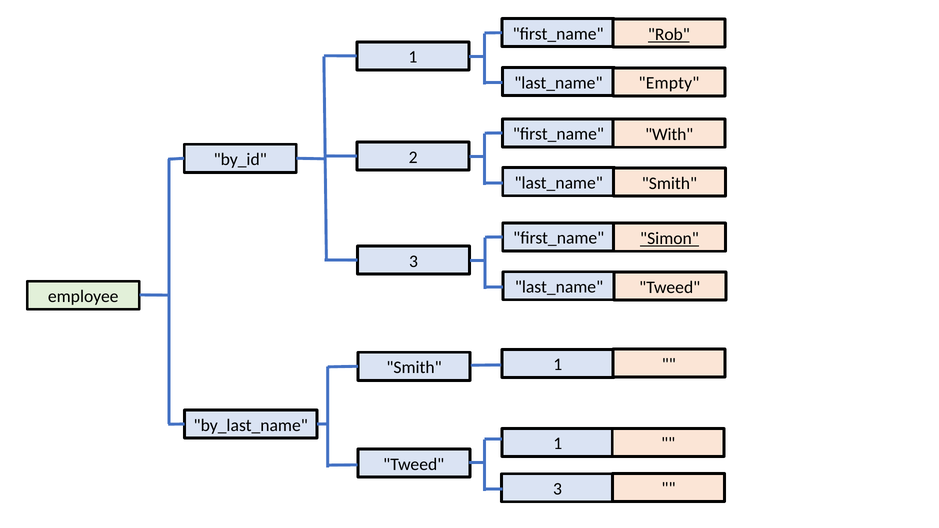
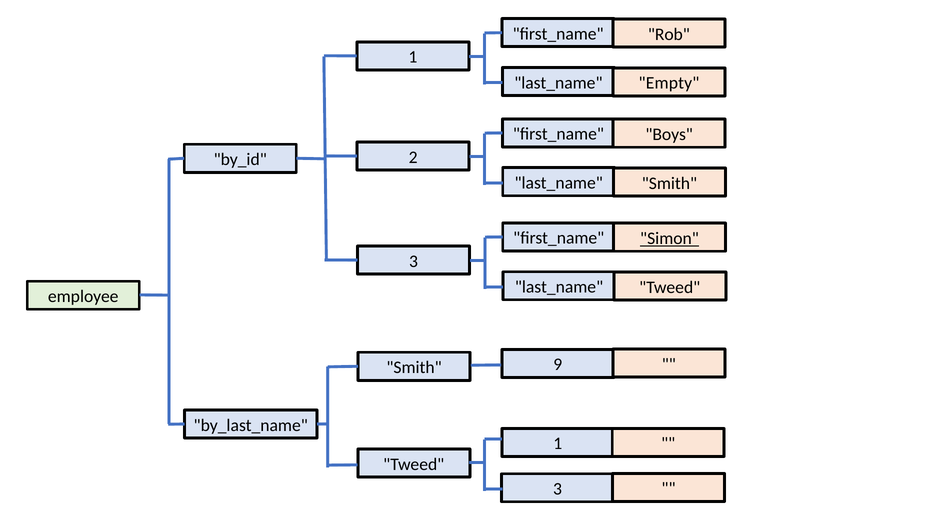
Rob underline: present -> none
With: With -> Boys
Smith 1: 1 -> 9
